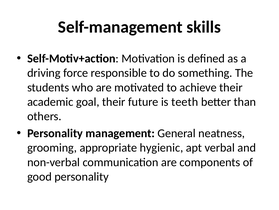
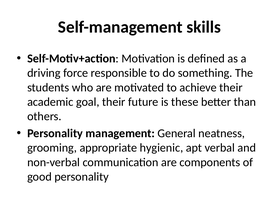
teeth: teeth -> these
